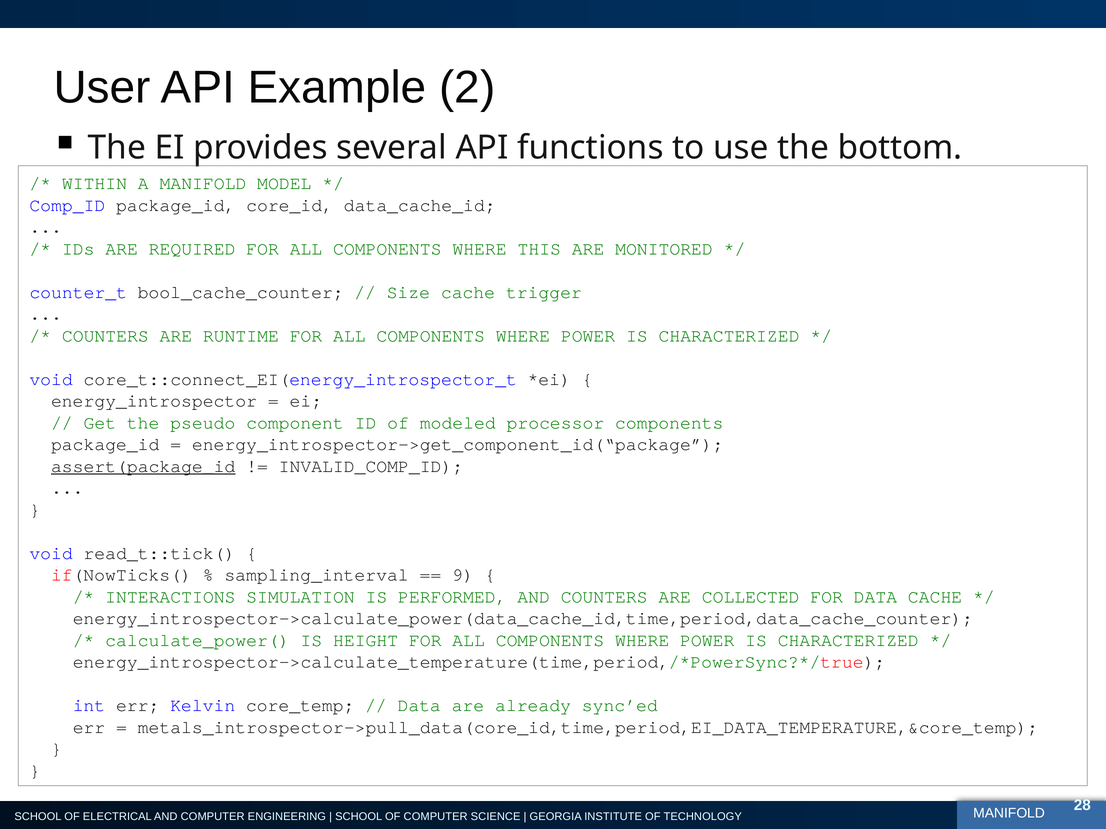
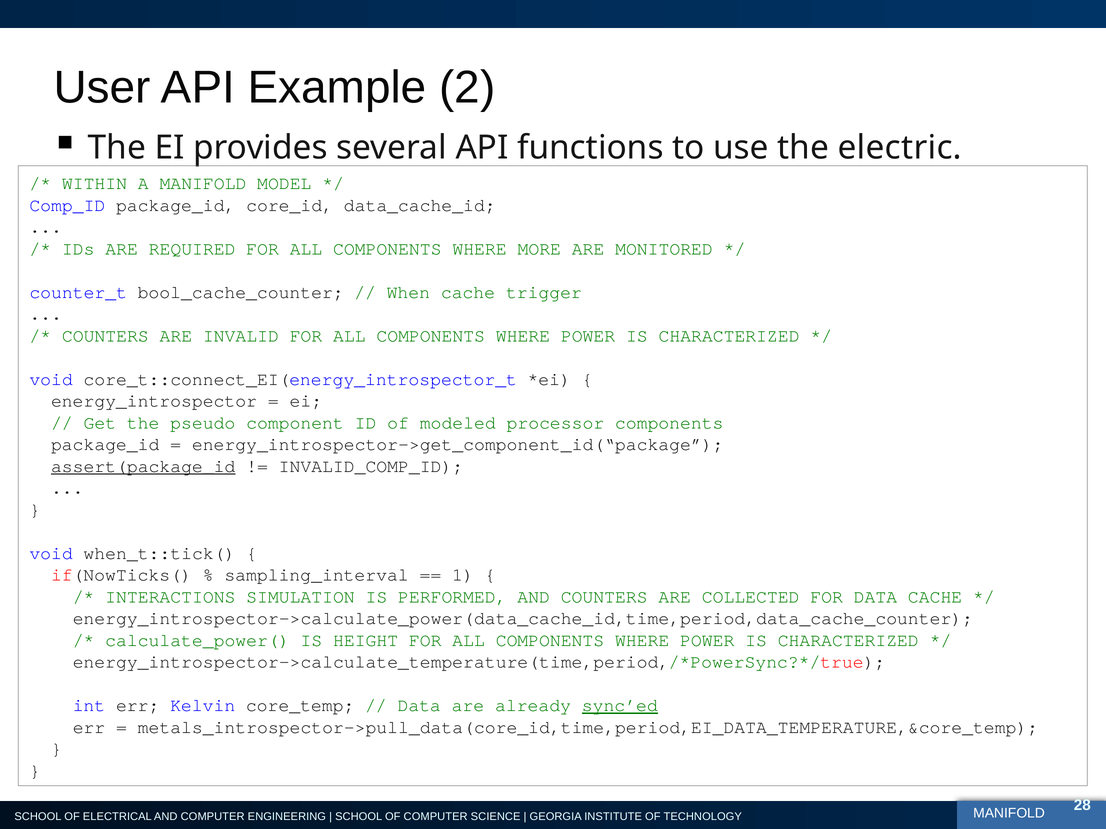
bottom: bottom -> electric
THIS: THIS -> MORE
Size: Size -> When
RUNTIME: RUNTIME -> INVALID
read_t::tick(: read_t::tick( -> when_t::tick(
9: 9 -> 1
sync’ed underline: none -> present
